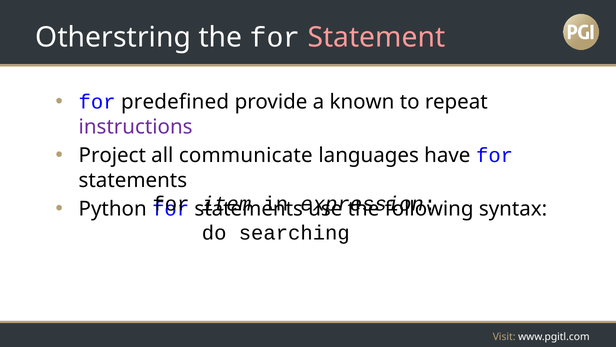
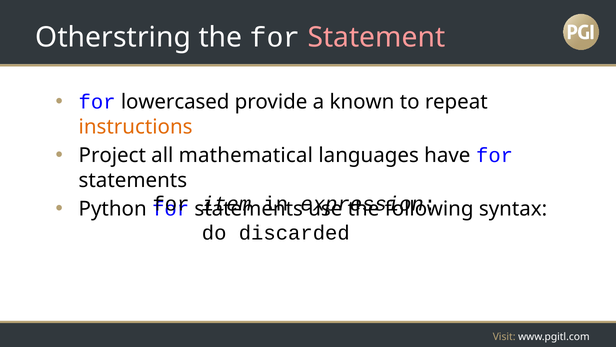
predefined: predefined -> lowercased
instructions colour: purple -> orange
communicate: communicate -> mathematical
searching: searching -> discarded
